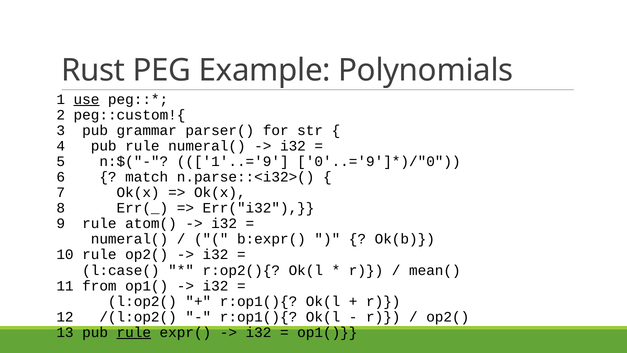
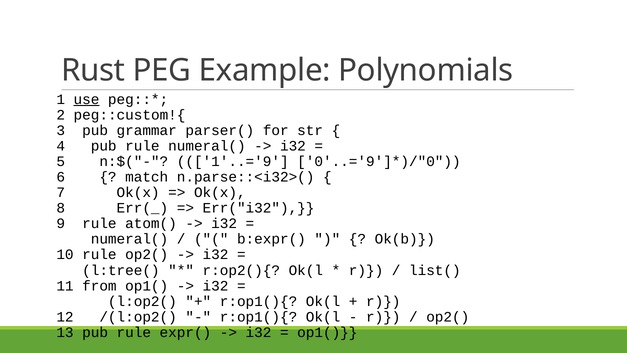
l:case(: l:case( -> l:tree(
mean(: mean( -> list(
rule at (134, 332) underline: present -> none
